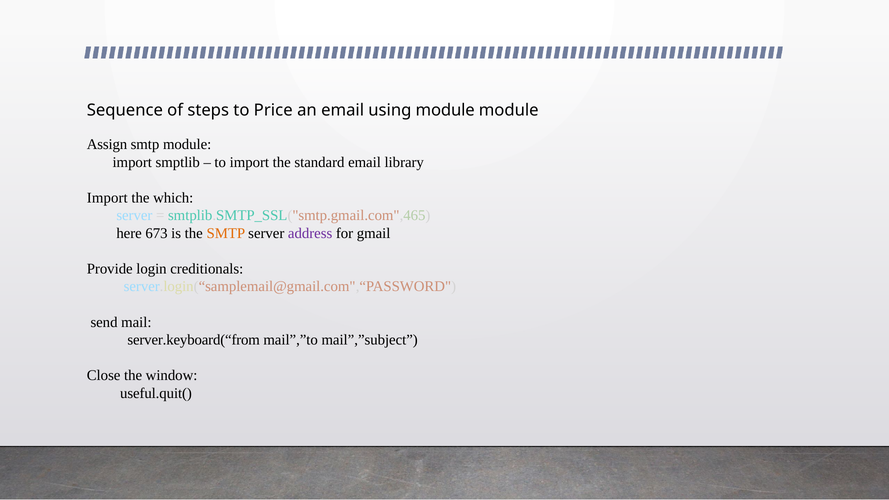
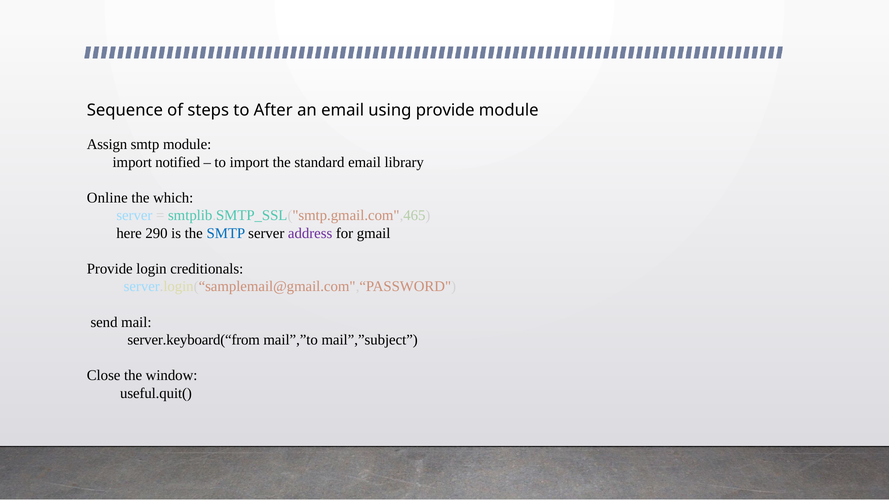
Price: Price -> After
using module: module -> provide
smptlib: smptlib -> notified
Import at (107, 198): Import -> Online
673: 673 -> 290
SMTP at (226, 233) colour: orange -> blue
